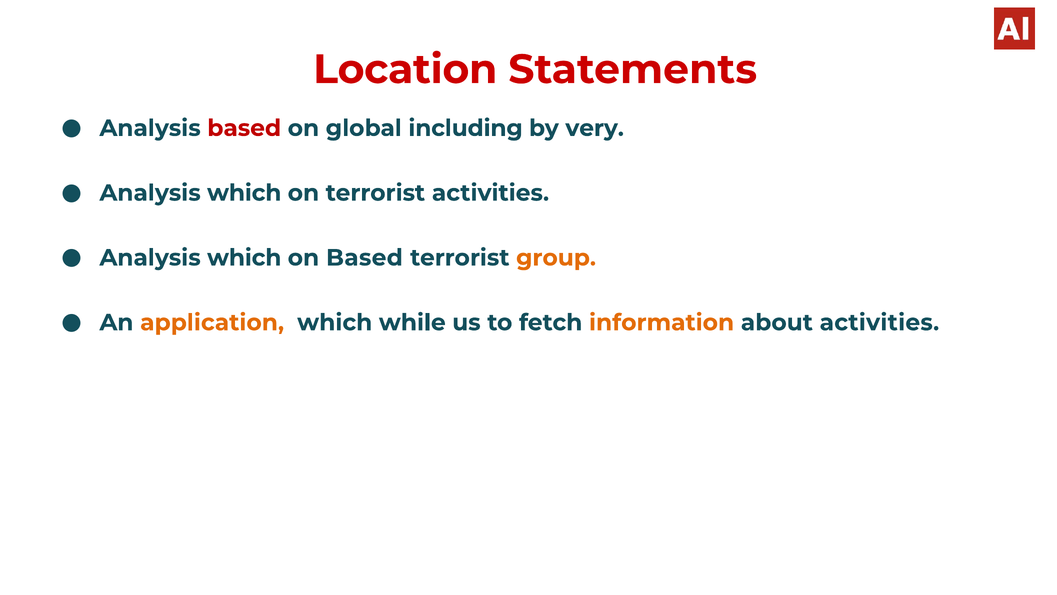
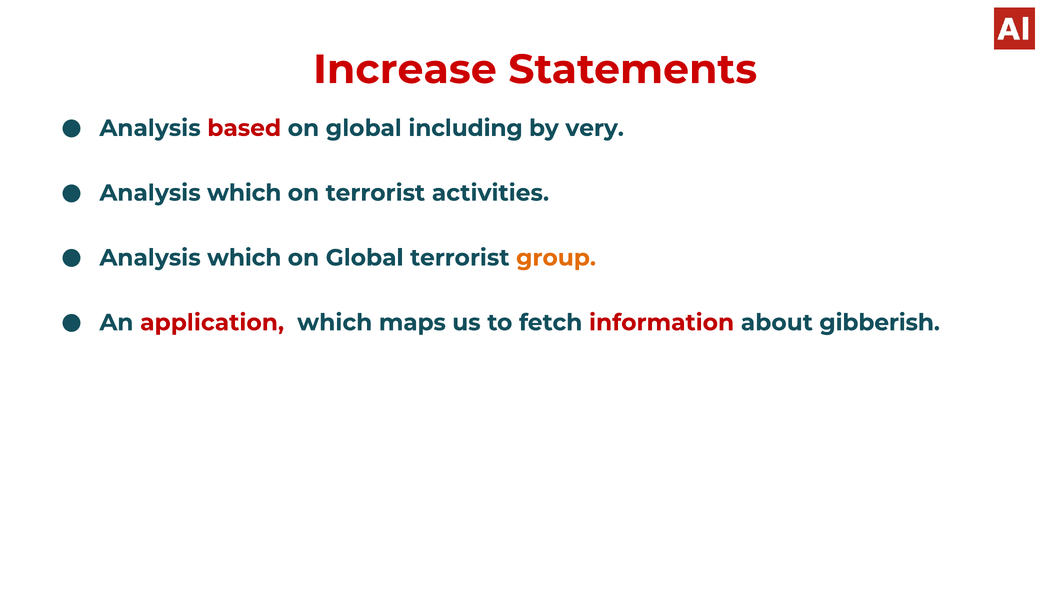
Location: Location -> Increase
Based at (364, 258): Based -> Global
application colour: orange -> red
while: while -> maps
information colour: orange -> red
about activities: activities -> gibberish
